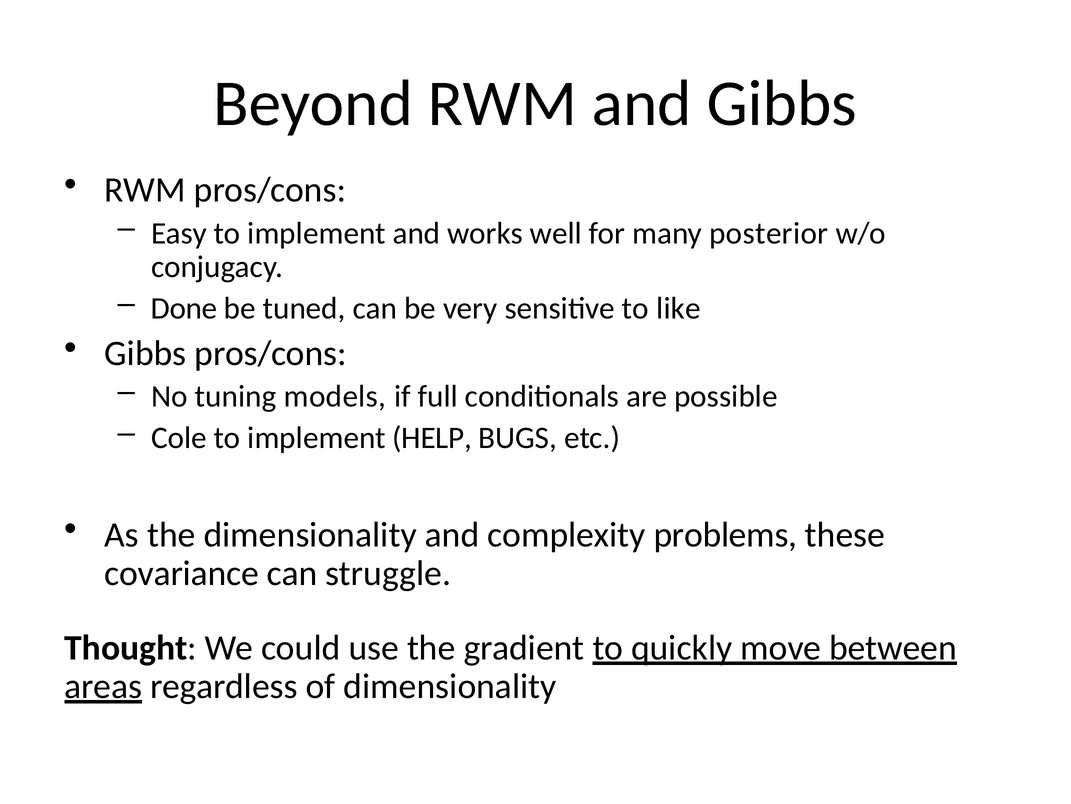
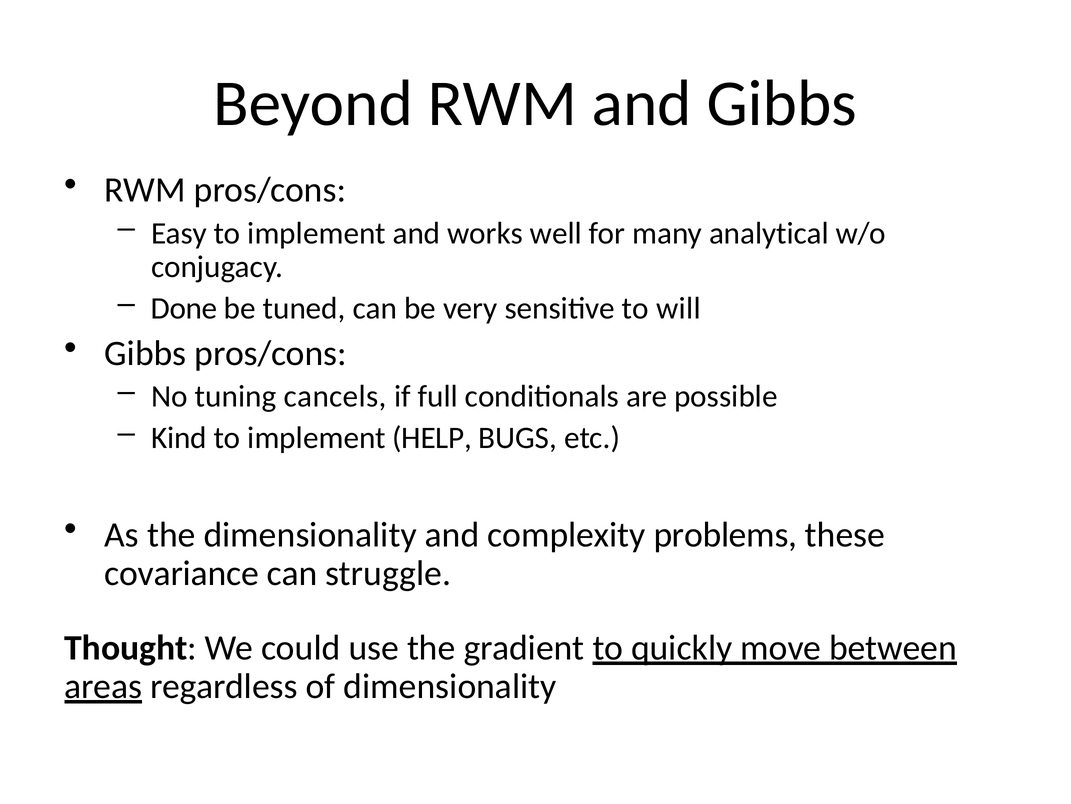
posterior: posterior -> analytical
like: like -> will
models: models -> cancels
Cole: Cole -> Kind
